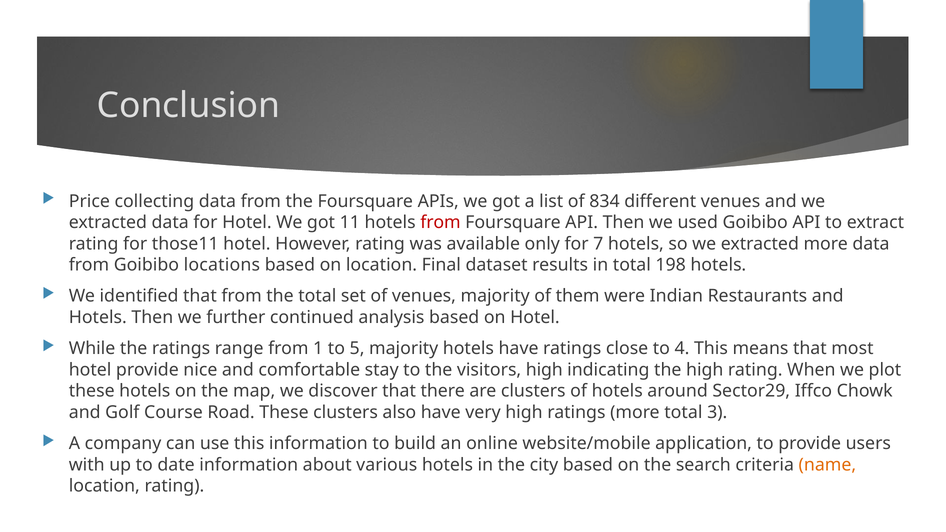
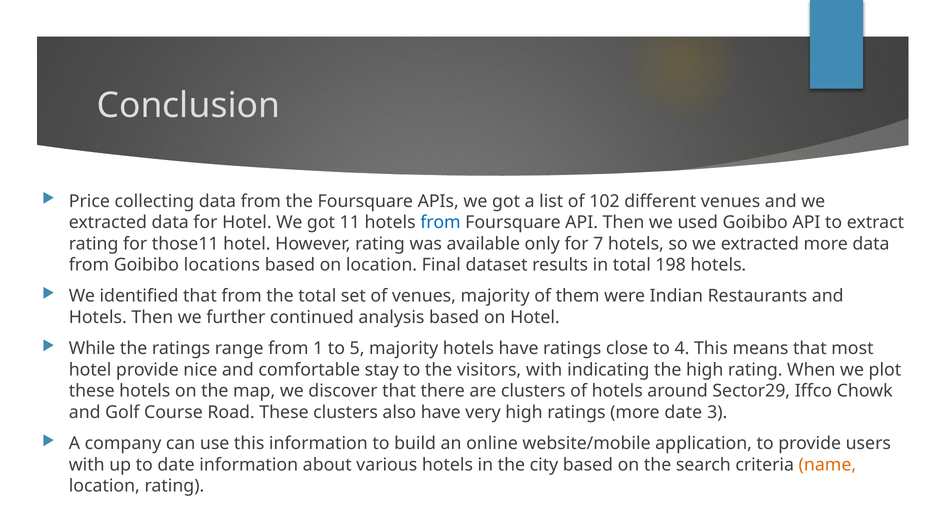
834: 834 -> 102
from at (440, 222) colour: red -> blue
visitors high: high -> with
more total: total -> date
